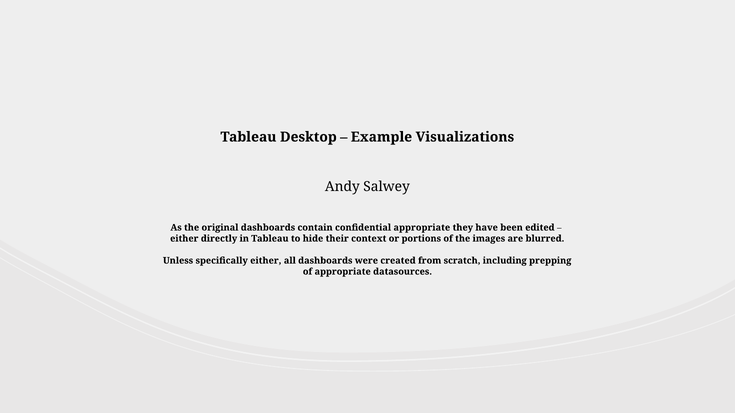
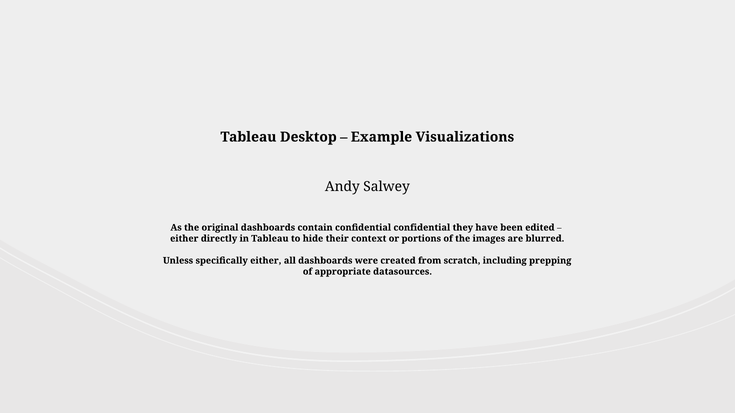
confidential appropriate: appropriate -> confidential
